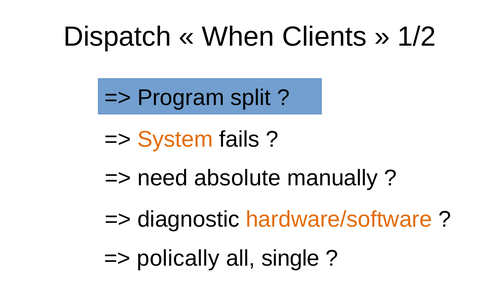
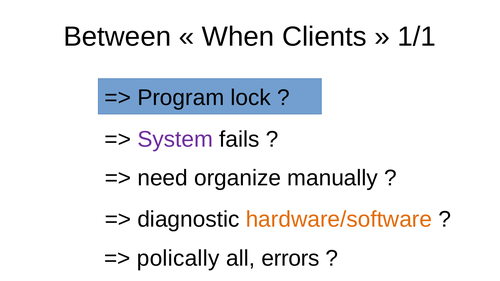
Dispatch: Dispatch -> Between
1/2: 1/2 -> 1/1
split: split -> lock
System colour: orange -> purple
absolute: absolute -> organize
single: single -> errors
